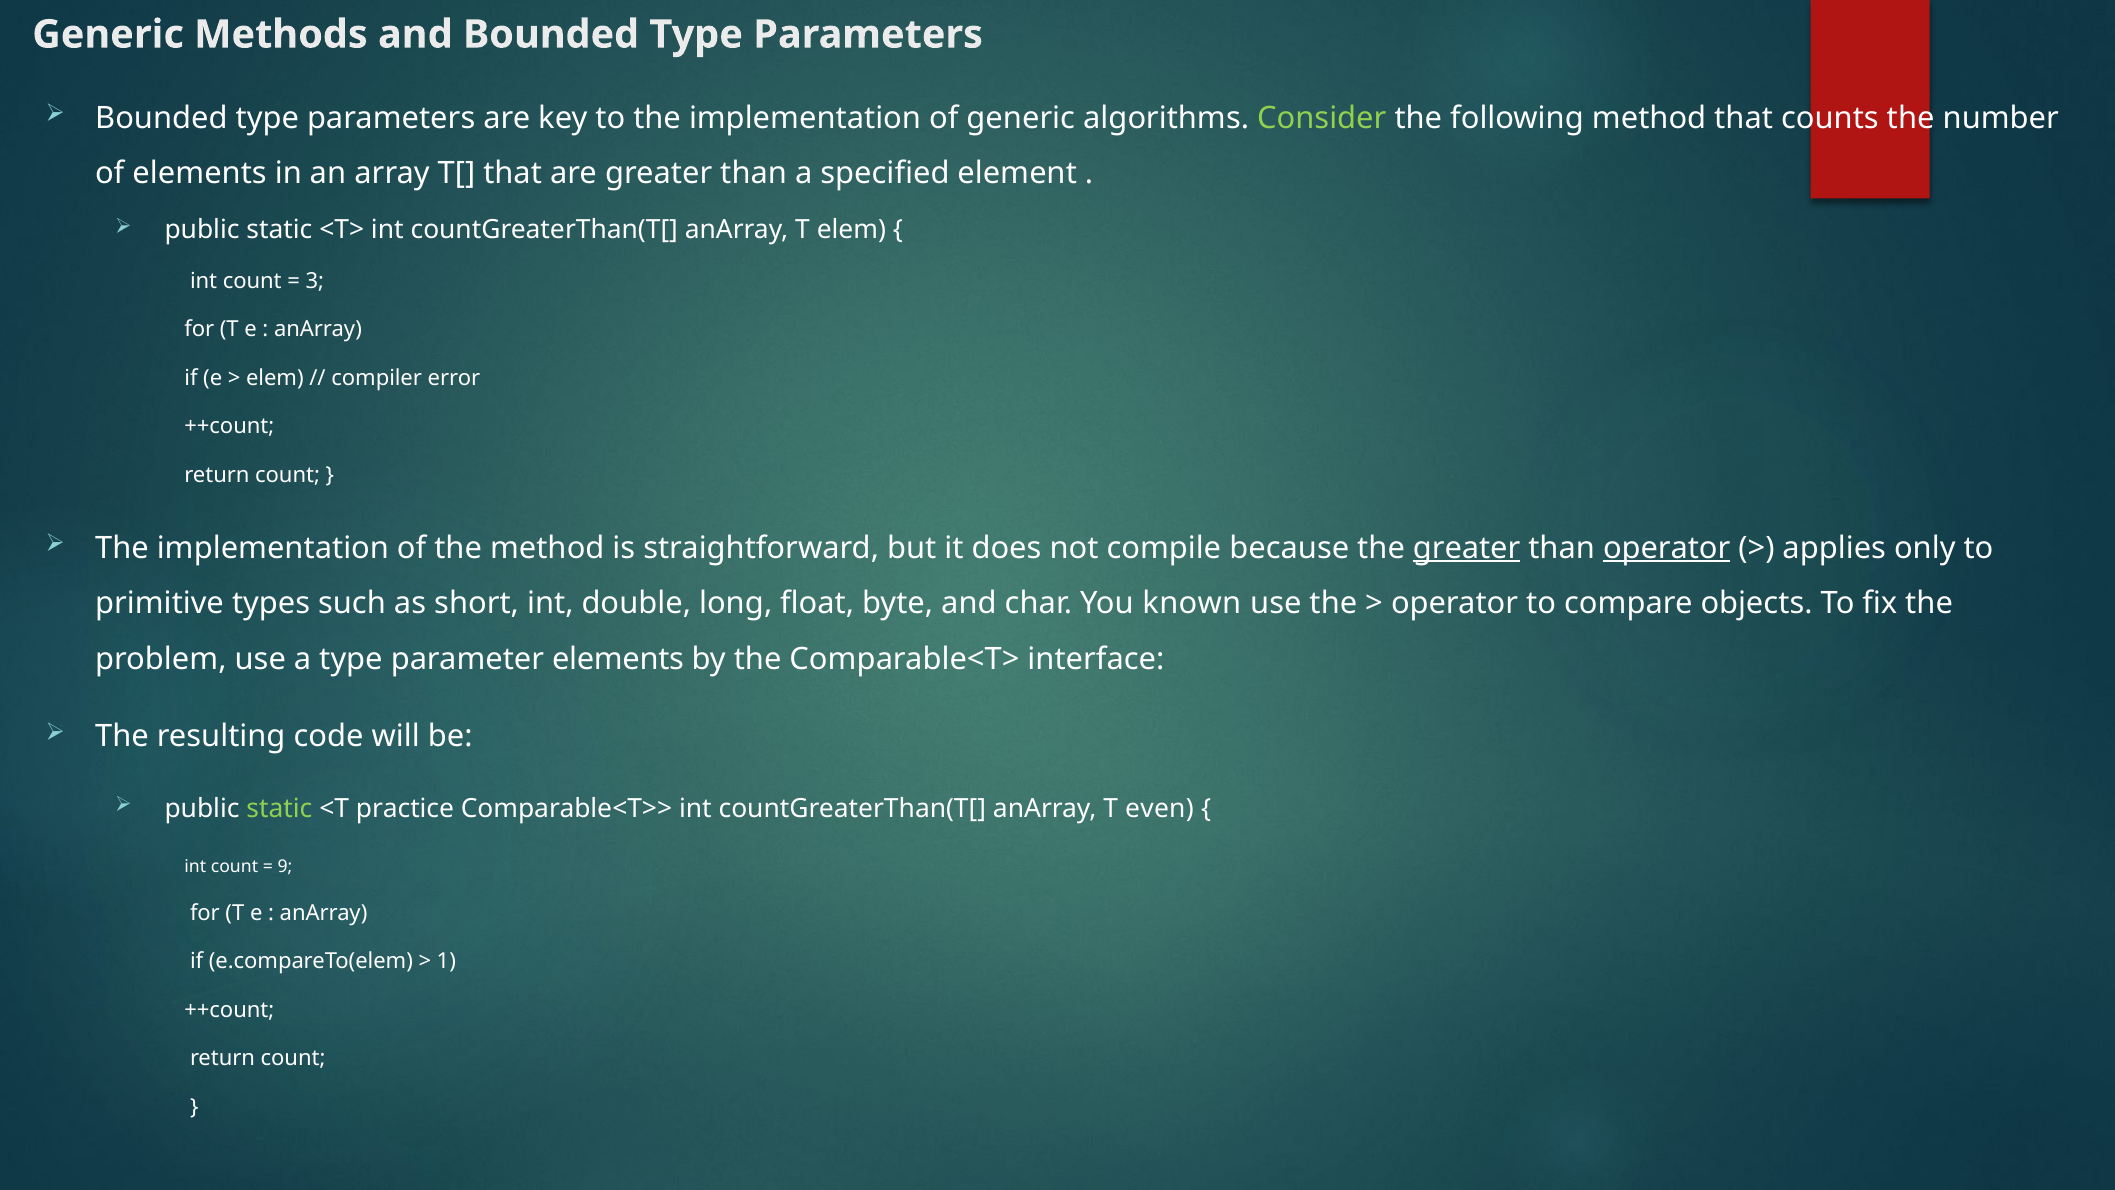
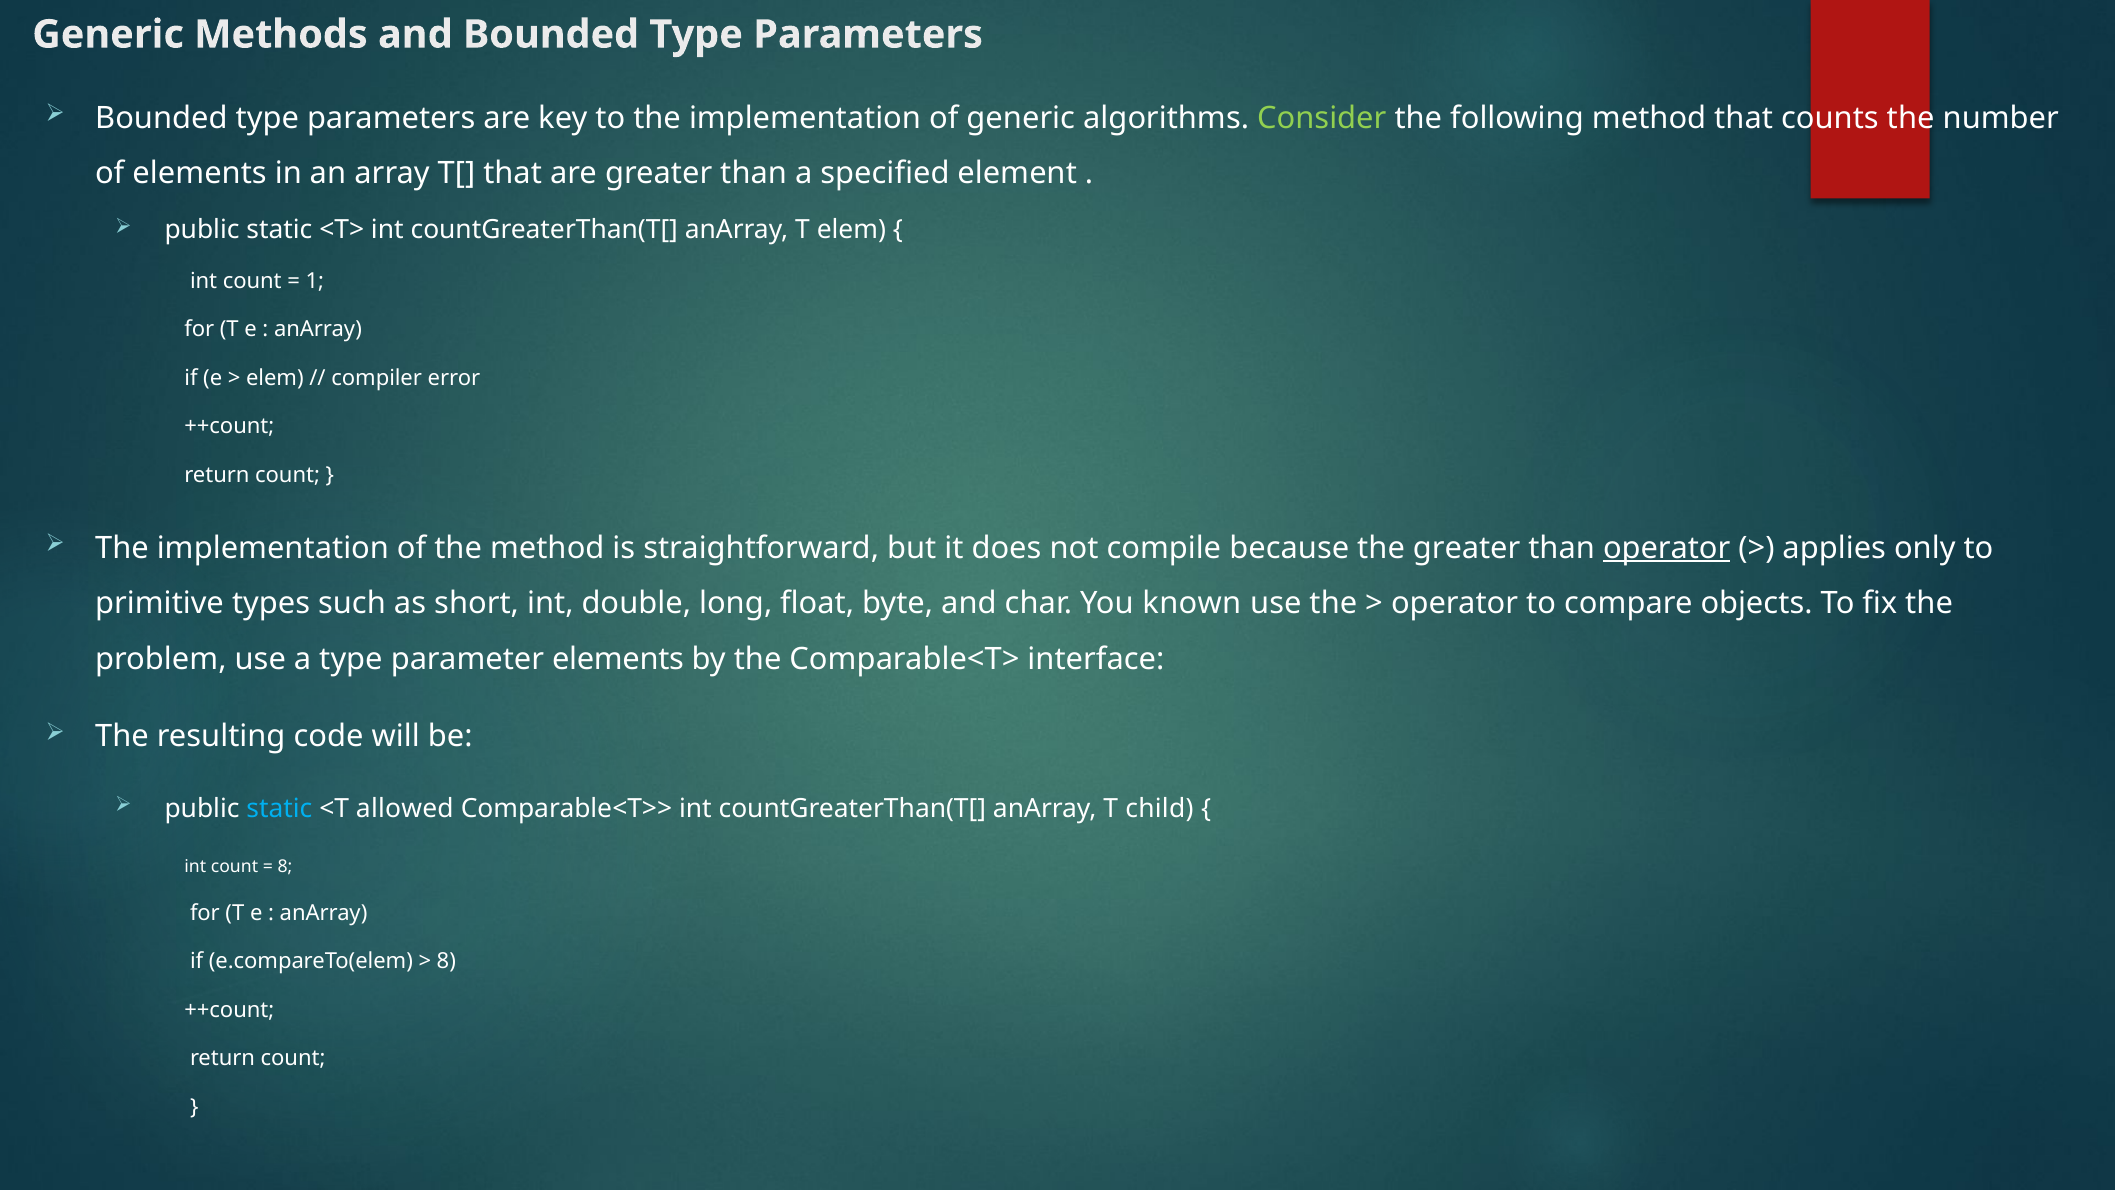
3: 3 -> 1
greater at (1467, 548) underline: present -> none
static at (279, 808) colour: light green -> light blue
practice: practice -> allowed
even: even -> child
9 at (285, 867): 9 -> 8
1 at (446, 961): 1 -> 8
